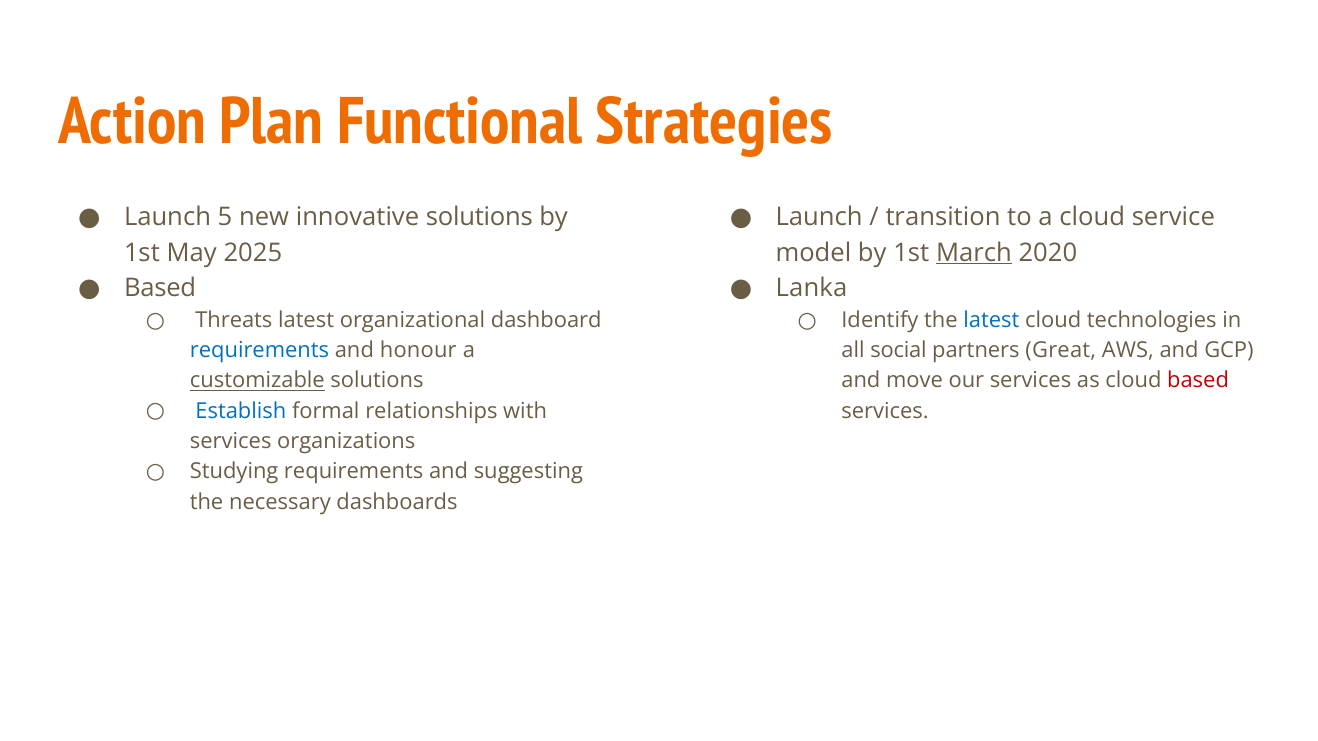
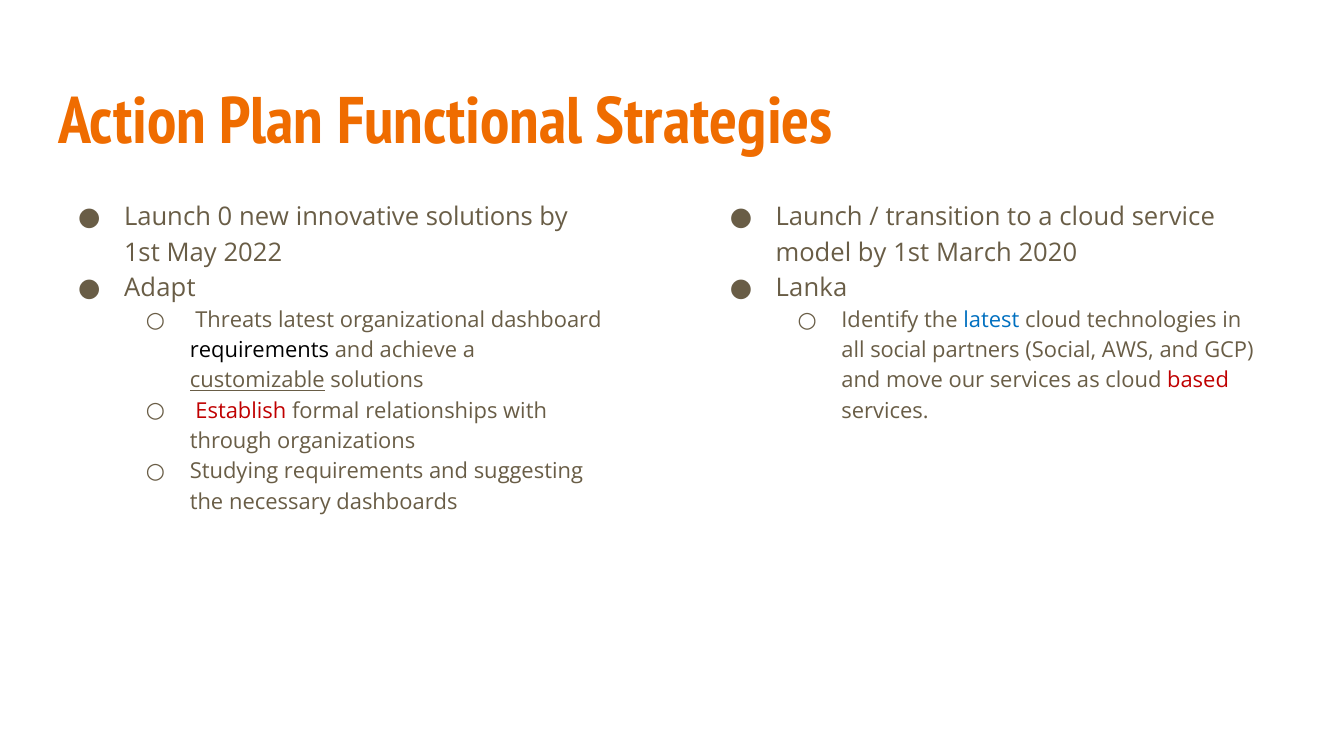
5: 5 -> 0
2025: 2025 -> 2022
March underline: present -> none
Based at (160, 288): Based -> Adapt
requirements at (260, 351) colour: blue -> black
honour: honour -> achieve
partners Great: Great -> Social
Establish colour: blue -> red
services at (231, 442): services -> through
